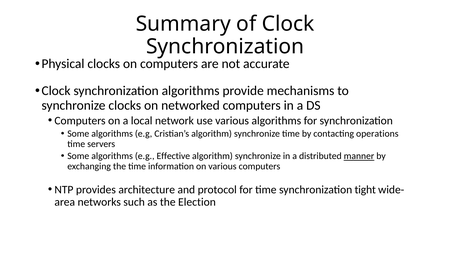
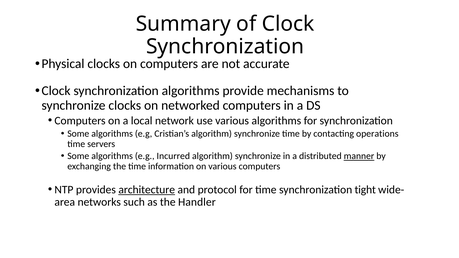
Effective: Effective -> Incurred
architecture underline: none -> present
Election: Election -> Handler
